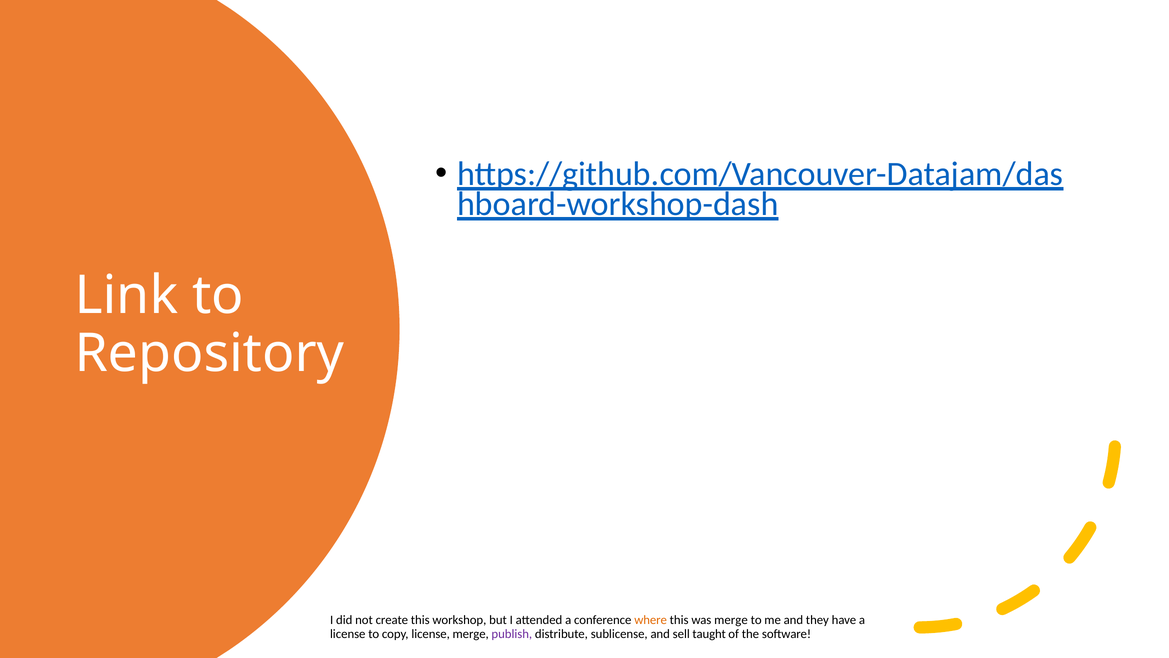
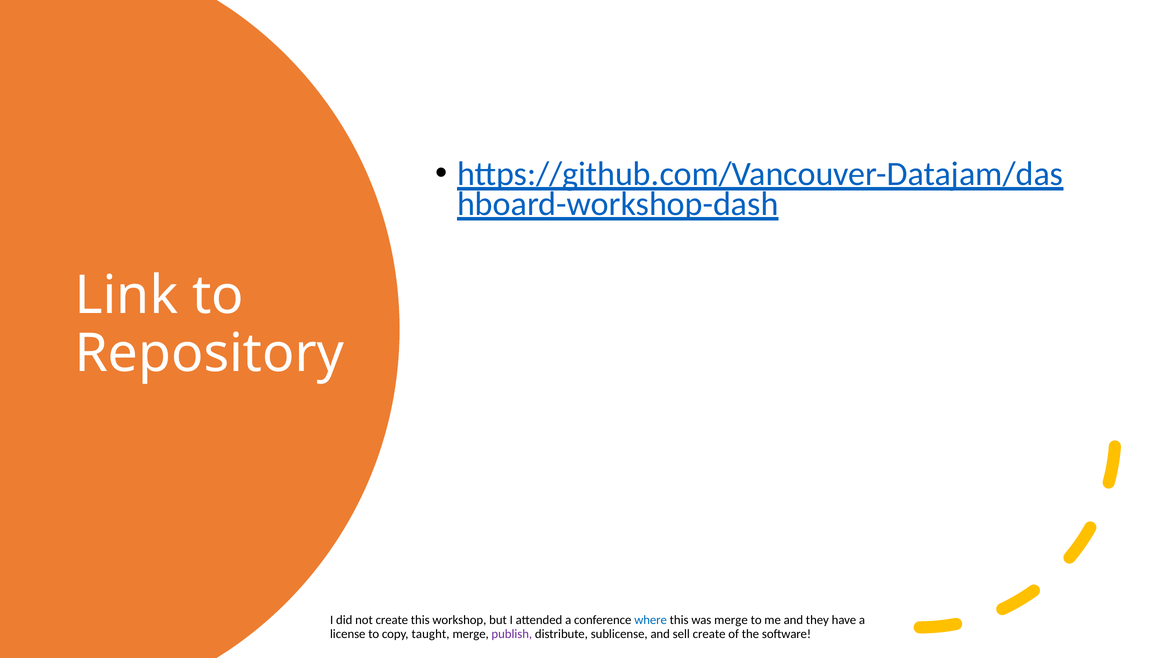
where colour: orange -> blue
copy license: license -> taught
sell taught: taught -> create
